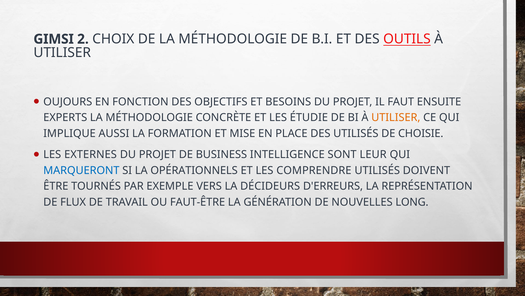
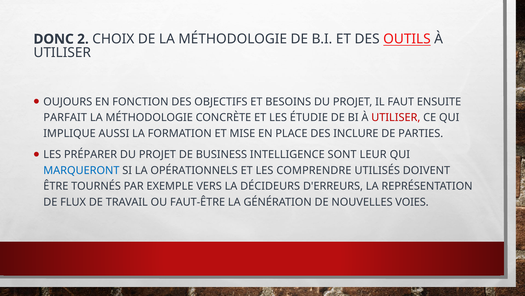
GIMSI: GIMSI -> DONC
EXPERTS: EXPERTS -> PARFAIT
UTILISER at (396, 117) colour: orange -> red
DES UTILISÉS: UTILISÉS -> INCLURE
CHOISIE: CHOISIE -> PARTIES
EXTERNES: EXTERNES -> PRÉPARER
LONG: LONG -> VOIES
